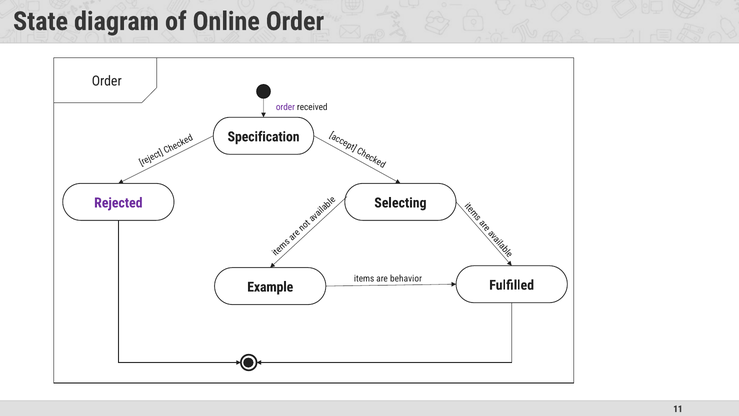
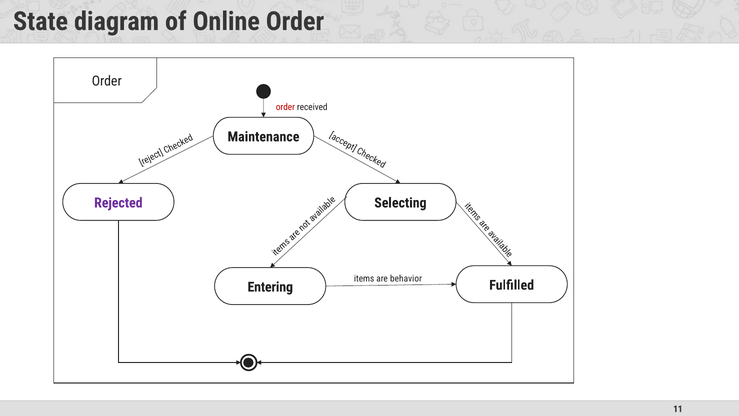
order at (285, 107) colour: purple -> red
Specification: Specification -> Maintenance
Example: Example -> Entering
